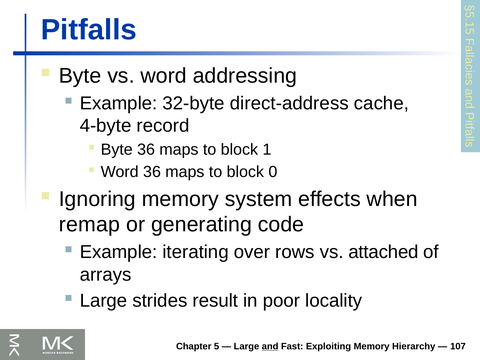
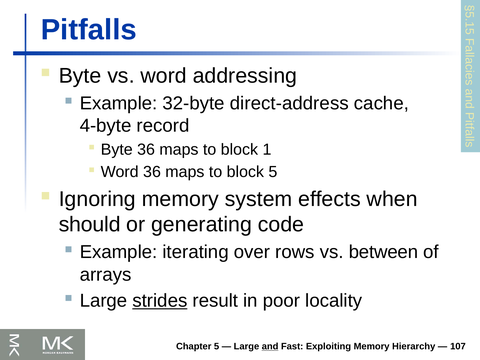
block 0: 0 -> 5
remap: remap -> should
attached: attached -> between
strides underline: none -> present
